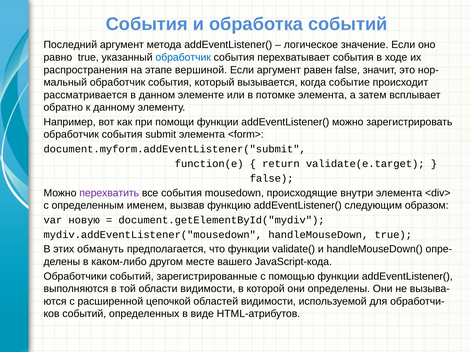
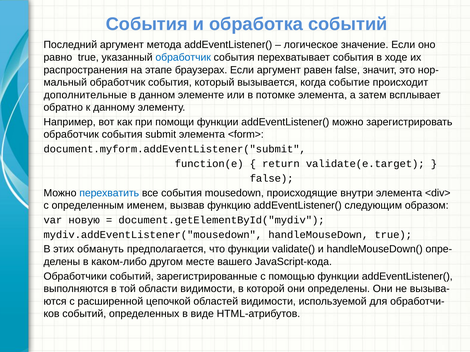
вершиной: вершиной -> браузерах
рассматривается: рассматривается -> дополнительные
перехватить colour: purple -> blue
